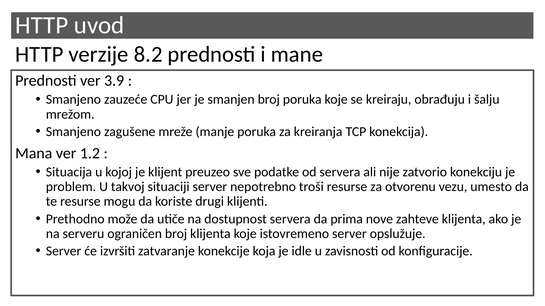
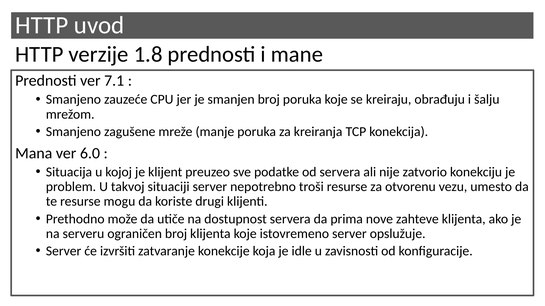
8.2: 8.2 -> 1.8
3.9: 3.9 -> 7.1
1.2: 1.2 -> 6.0
